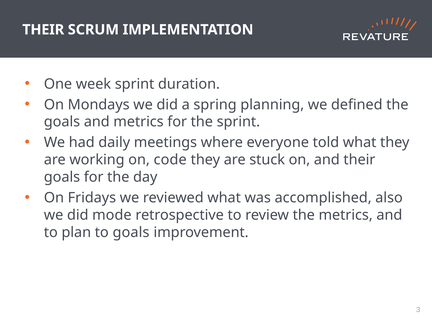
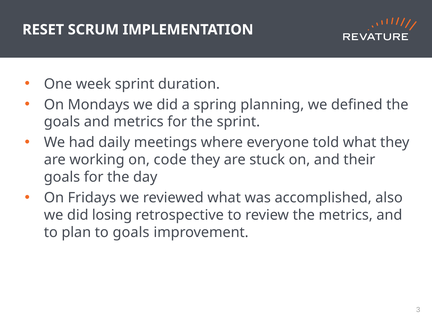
THEIR at (43, 30): THEIR -> RESET
mode: mode -> losing
